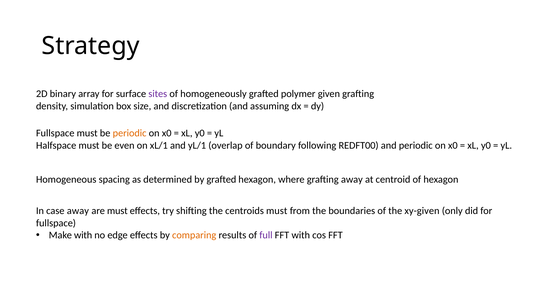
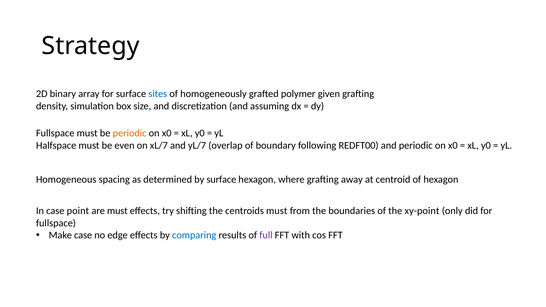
sites colour: purple -> blue
xL/1: xL/1 -> xL/7
yL/1: yL/1 -> yL/7
by grafted: grafted -> surface
case away: away -> point
xy-given: xy-given -> xy-point
Make with: with -> case
comparing colour: orange -> blue
